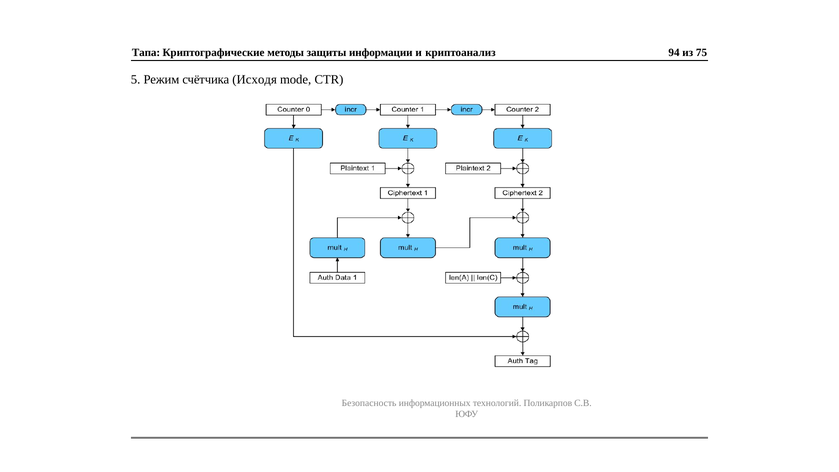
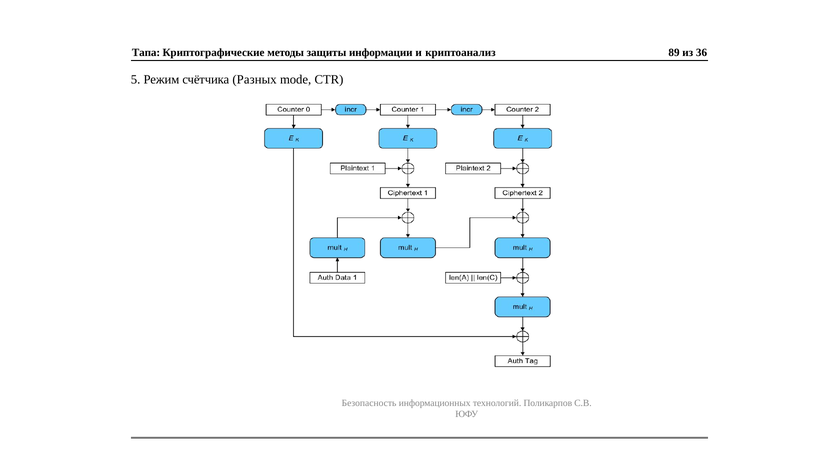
94: 94 -> 89
75: 75 -> 36
Исходя: Исходя -> Разных
